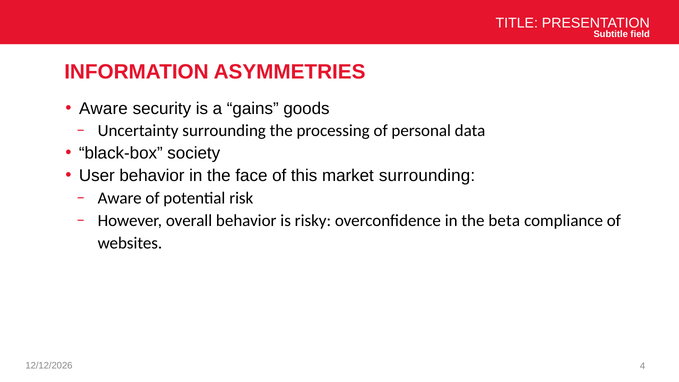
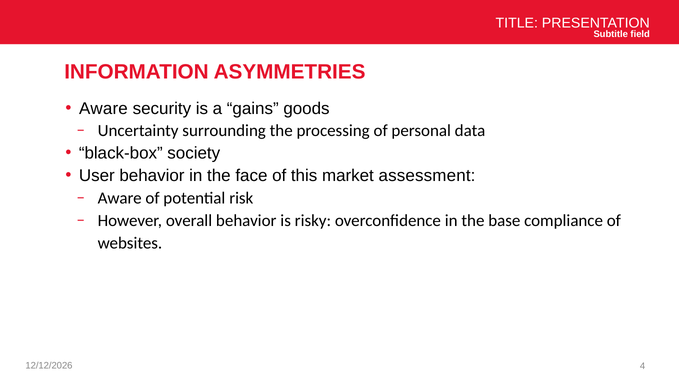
market surrounding: surrounding -> assessment
beta: beta -> base
